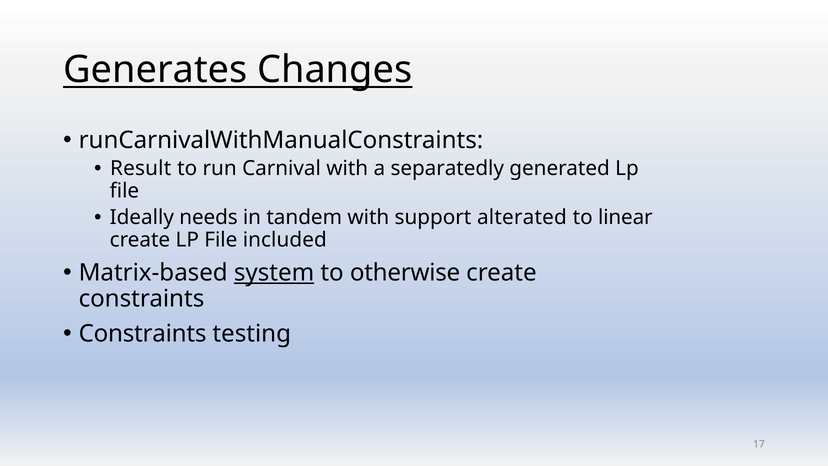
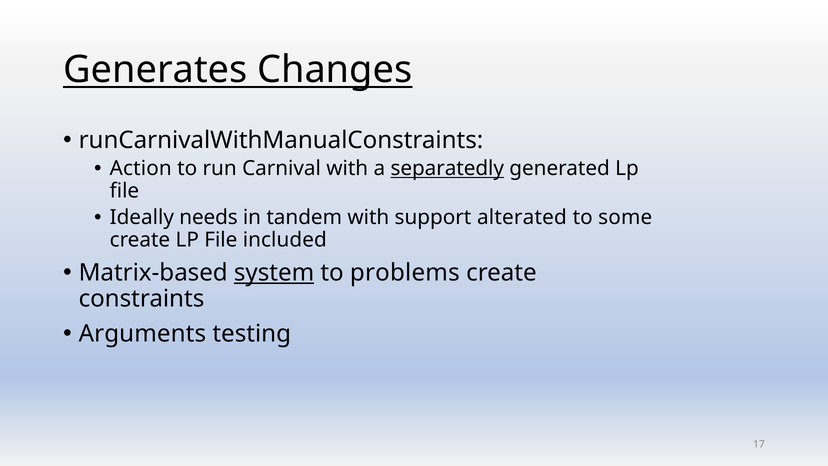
Result: Result -> Action
separatedly underline: none -> present
linear: linear -> some
otherwise: otherwise -> problems
Constraints at (143, 334): Constraints -> Arguments
